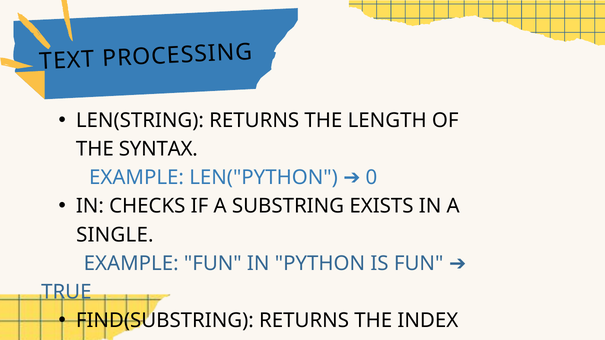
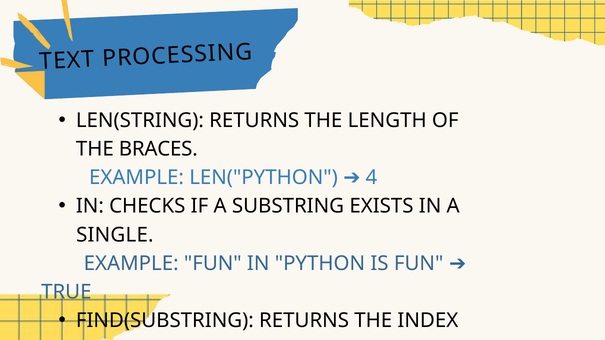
SYNTAX: SYNTAX -> BRACES
0: 0 -> 4
